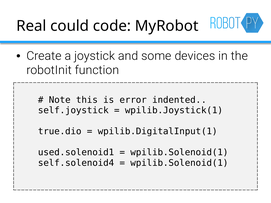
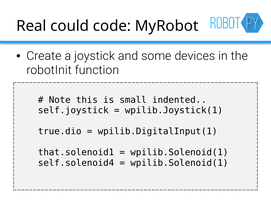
error: error -> small
used.solenoid1: used.solenoid1 -> that.solenoid1
